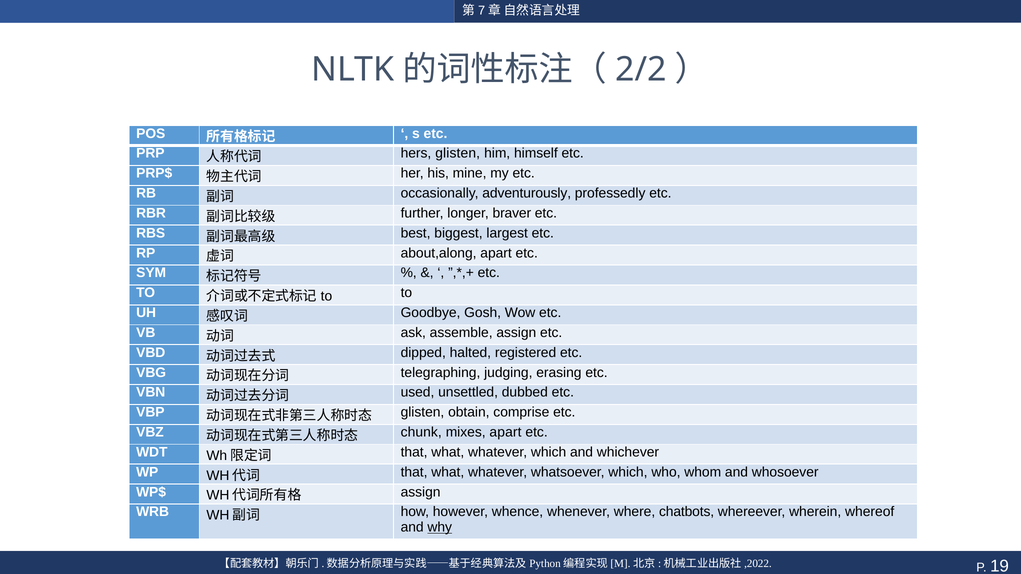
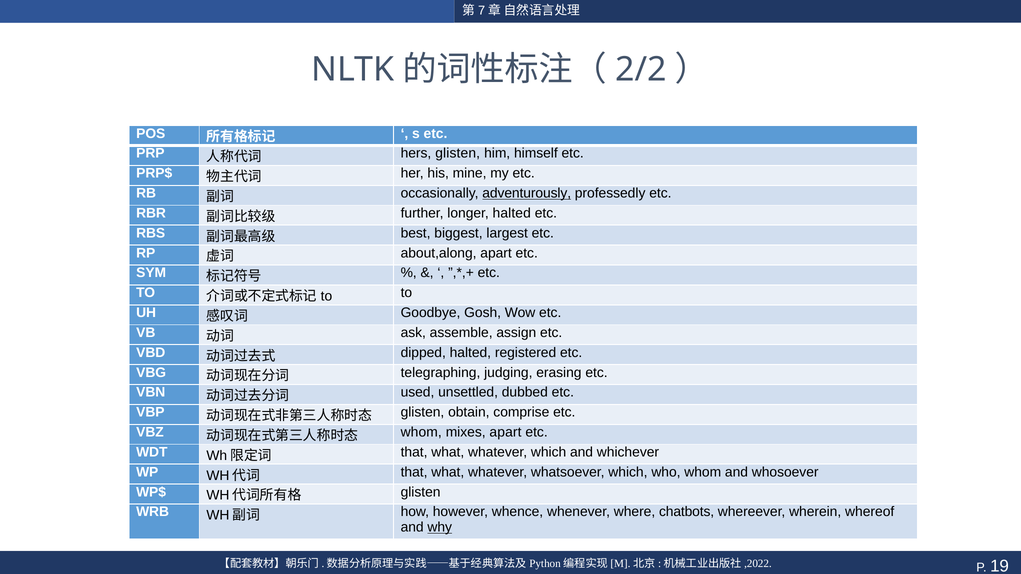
adventurously underline: none -> present
longer braver: braver -> halted
chunk at (421, 432): chunk -> whom
assign at (421, 492): assign -> glisten
